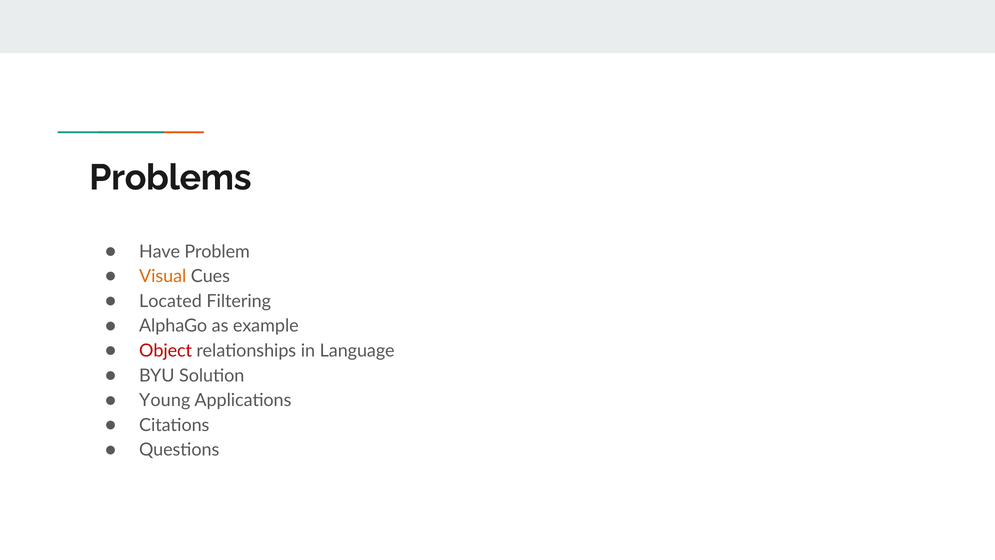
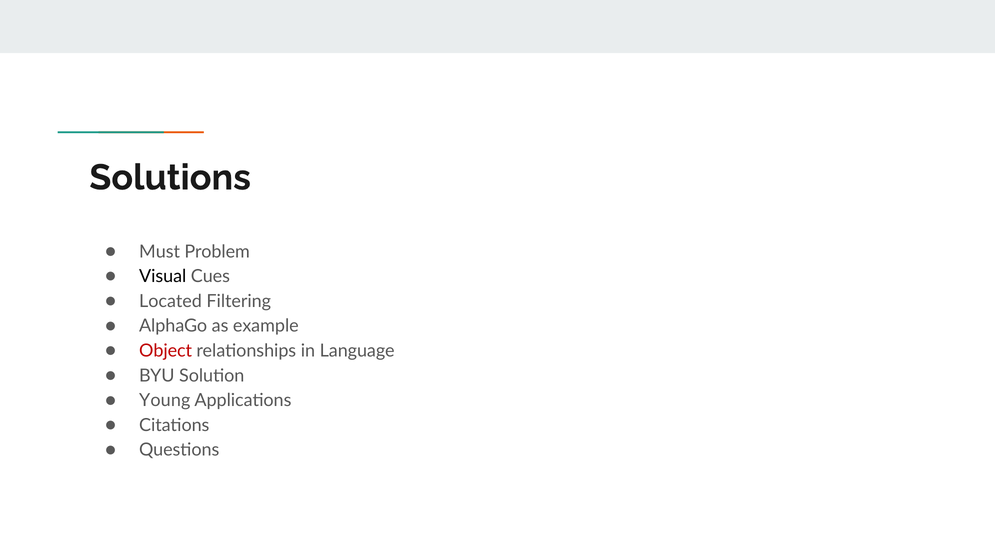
Problems: Problems -> Solutions
Have: Have -> Must
Visual colour: orange -> black
